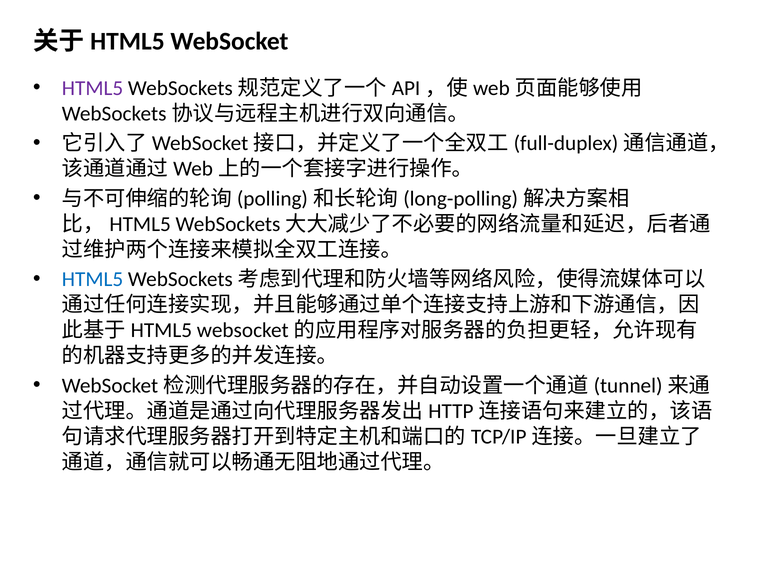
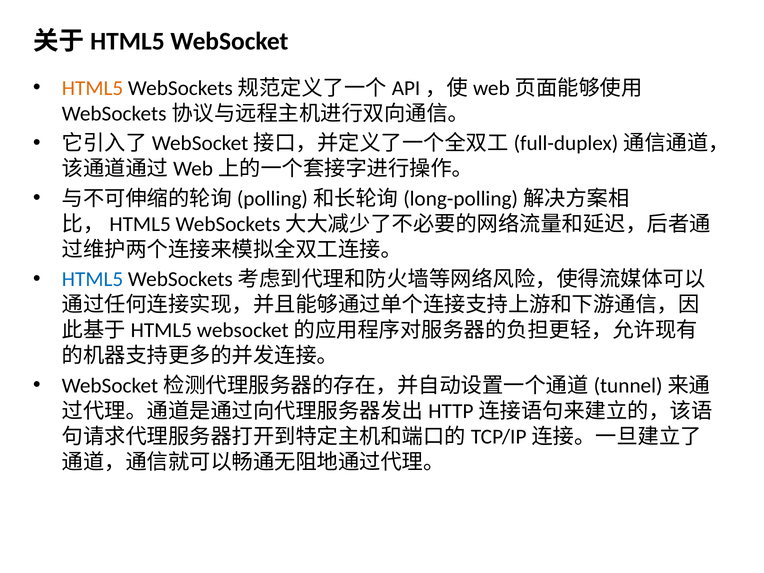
HTML5 at (92, 88) colour: purple -> orange
